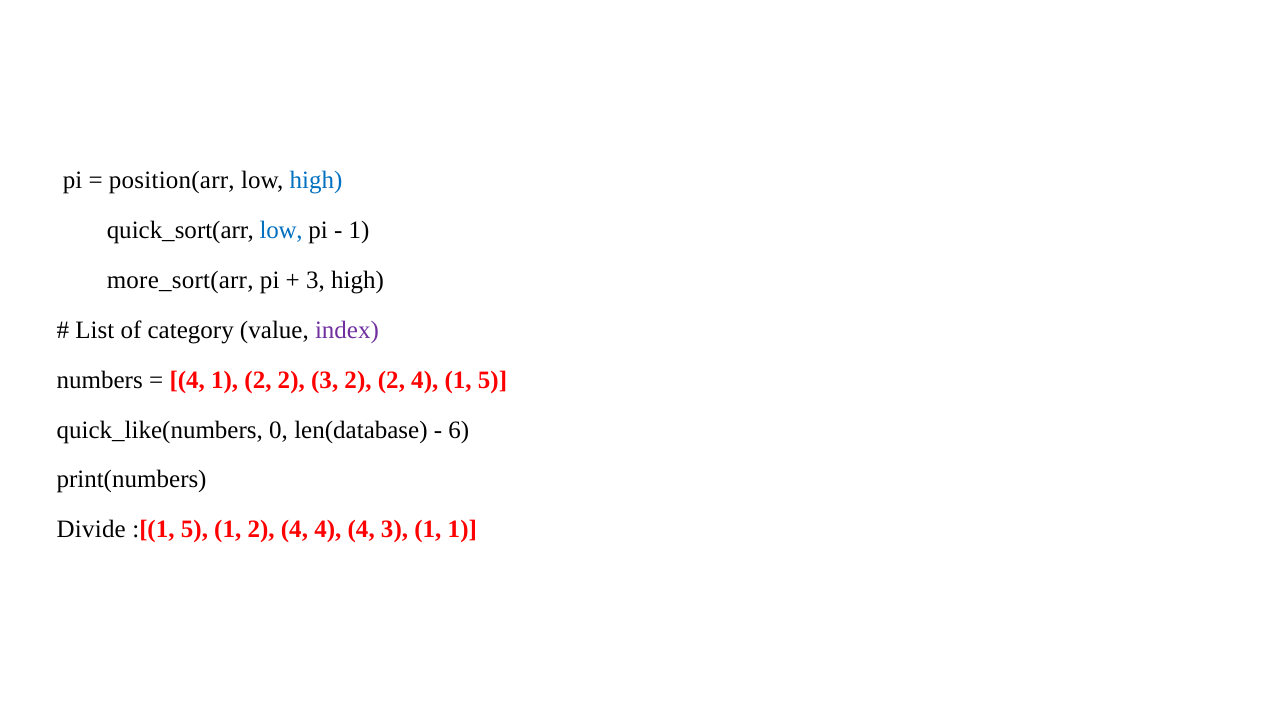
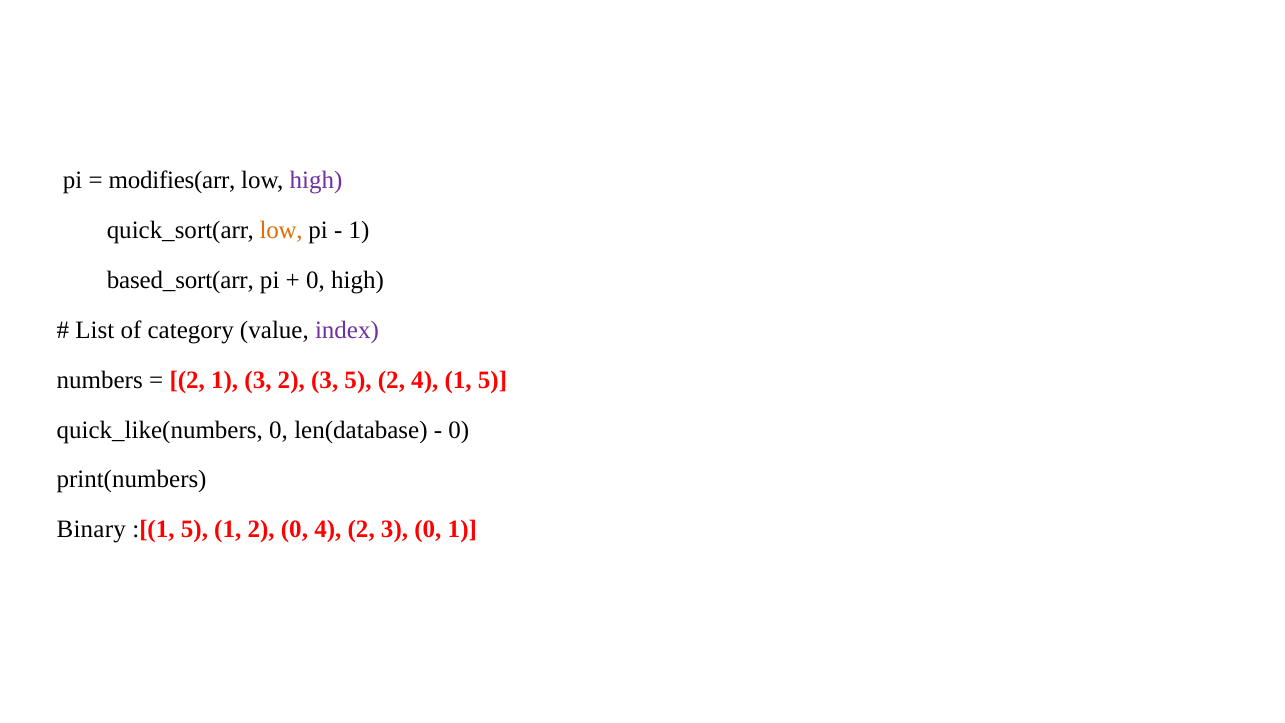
position(arr: position(arr -> modifies(arr
high at (316, 180) colour: blue -> purple
low at (281, 230) colour: blue -> orange
more_sort(arr: more_sort(arr -> based_sort(arr
3 at (315, 280): 3 -> 0
4 at (187, 380): 4 -> 2
2 at (258, 380): 2 -> 3
3 2: 2 -> 5
6 at (459, 430): 6 -> 0
Divide: Divide -> Binary
1 2 4: 4 -> 0
4 at (361, 529): 4 -> 2
3 1: 1 -> 0
